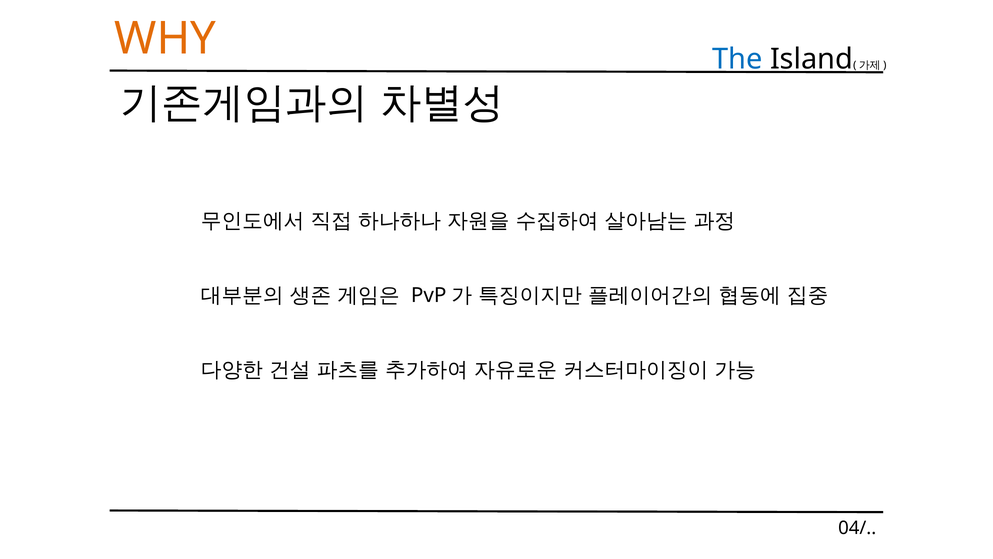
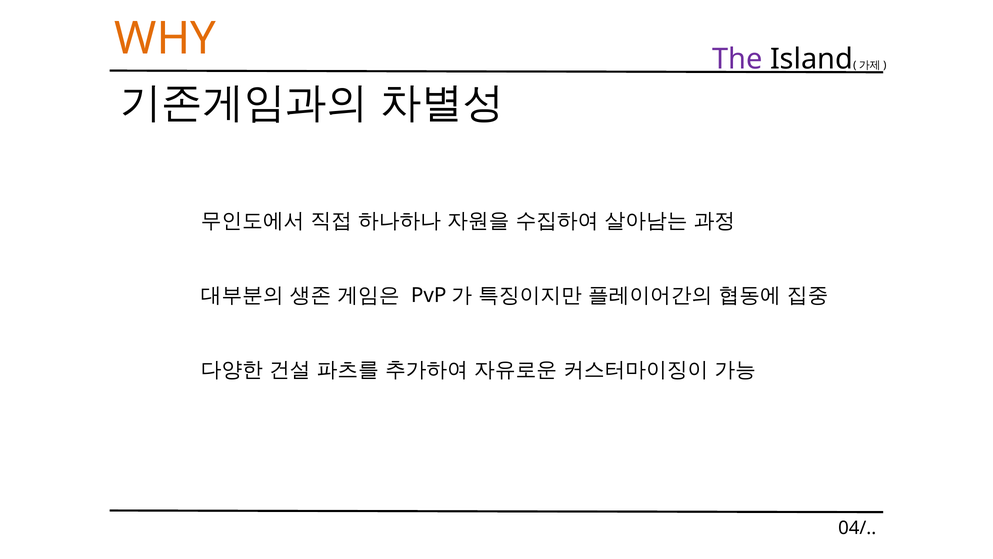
The colour: blue -> purple
